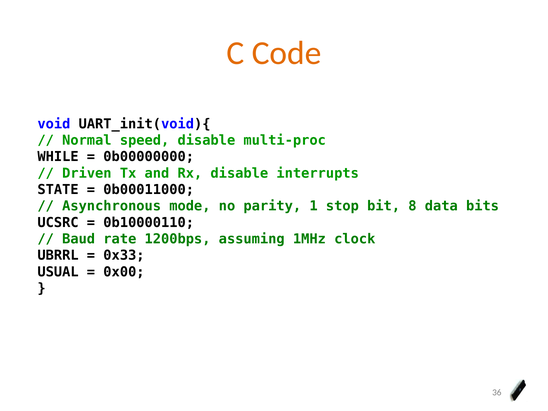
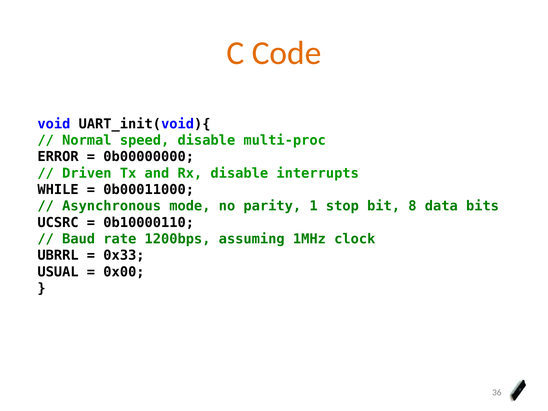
WHILE: WHILE -> ERROR
STATE: STATE -> WHILE
